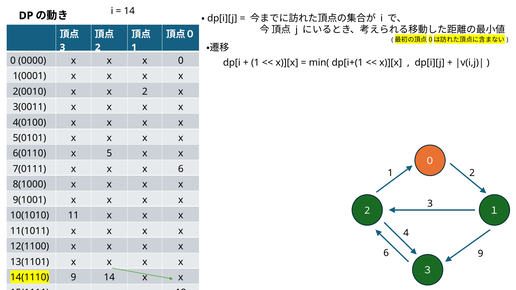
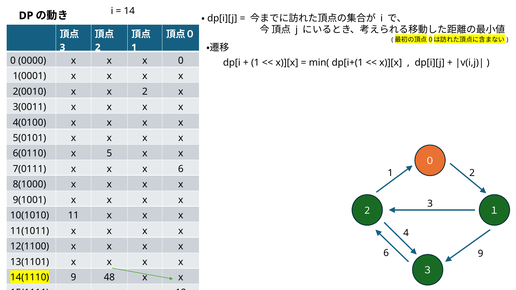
9 14: 14 -> 48
